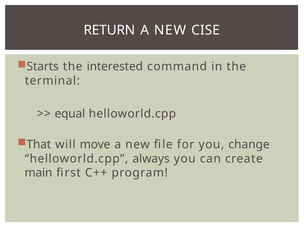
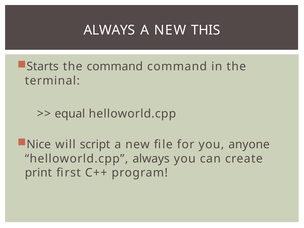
RETURN at (109, 30): RETURN -> ALWAYS
CISE: CISE -> THIS
the interested: interested -> command
That: That -> Nice
move: move -> script
change: change -> anyone
main: main -> print
